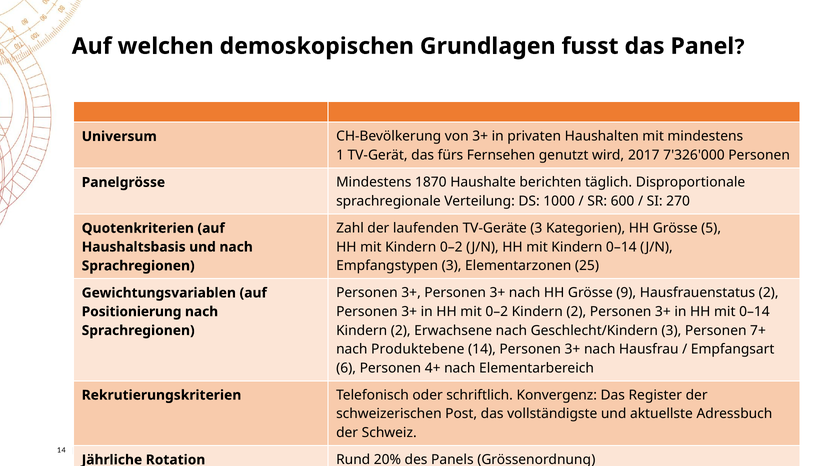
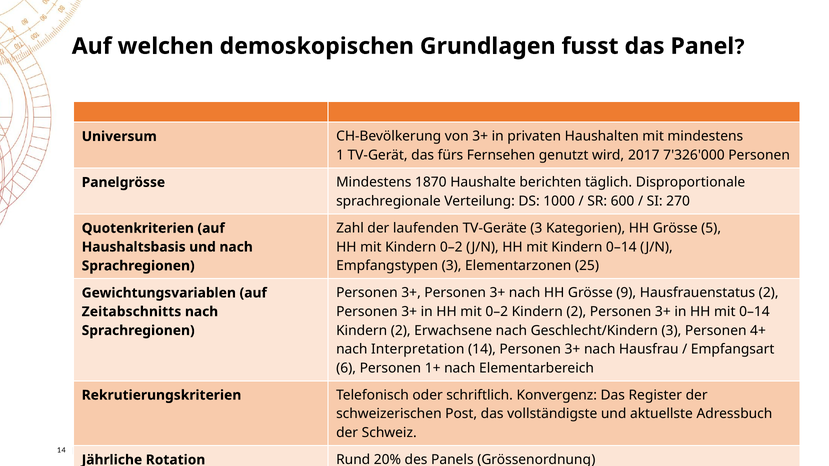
Positionierung: Positionierung -> Zeitabschnitts
7+: 7+ -> 4+
Produktebene: Produktebene -> Interpretation
4+: 4+ -> 1+
